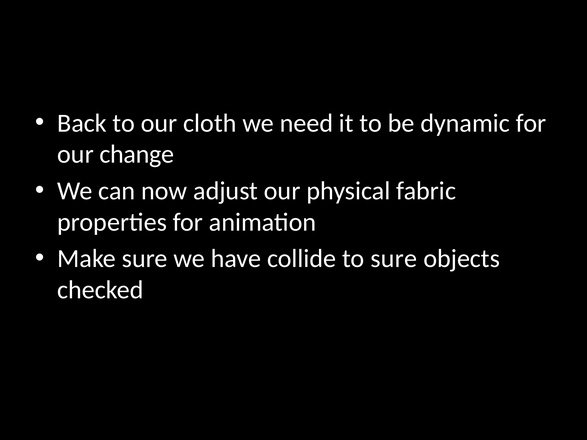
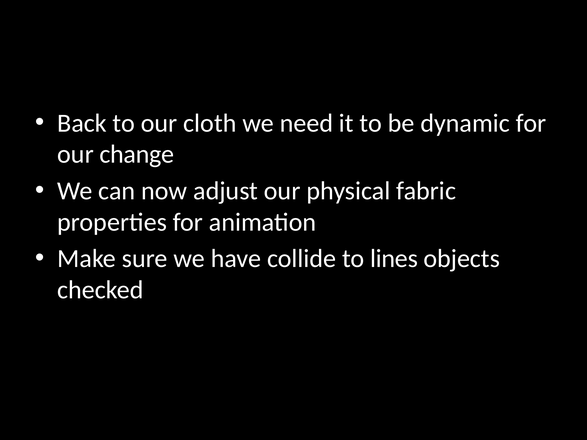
to sure: sure -> lines
